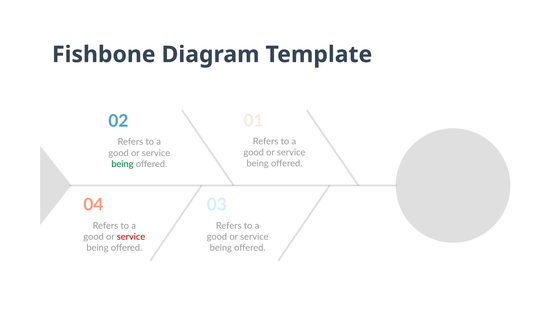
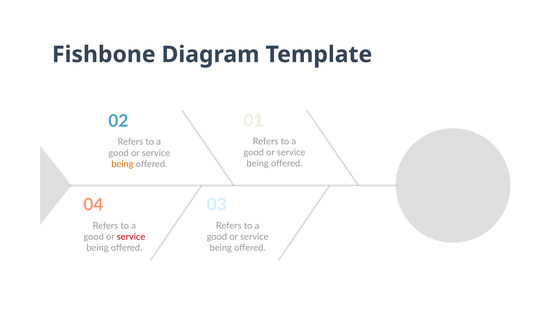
being at (122, 164) colour: green -> orange
